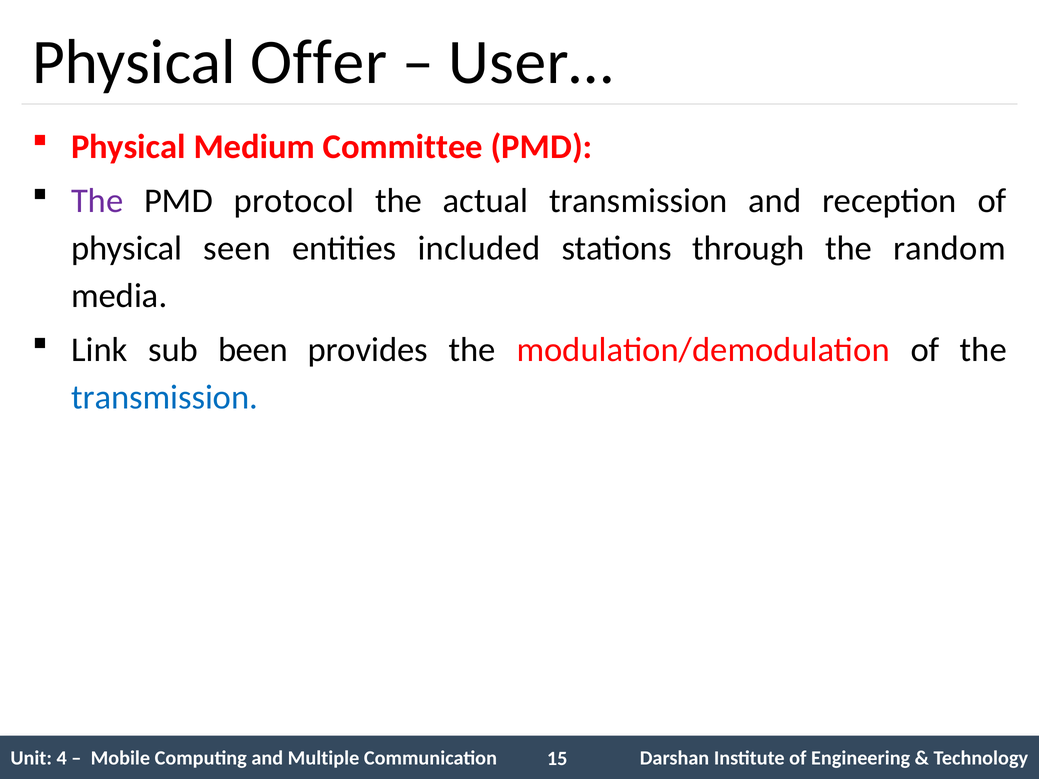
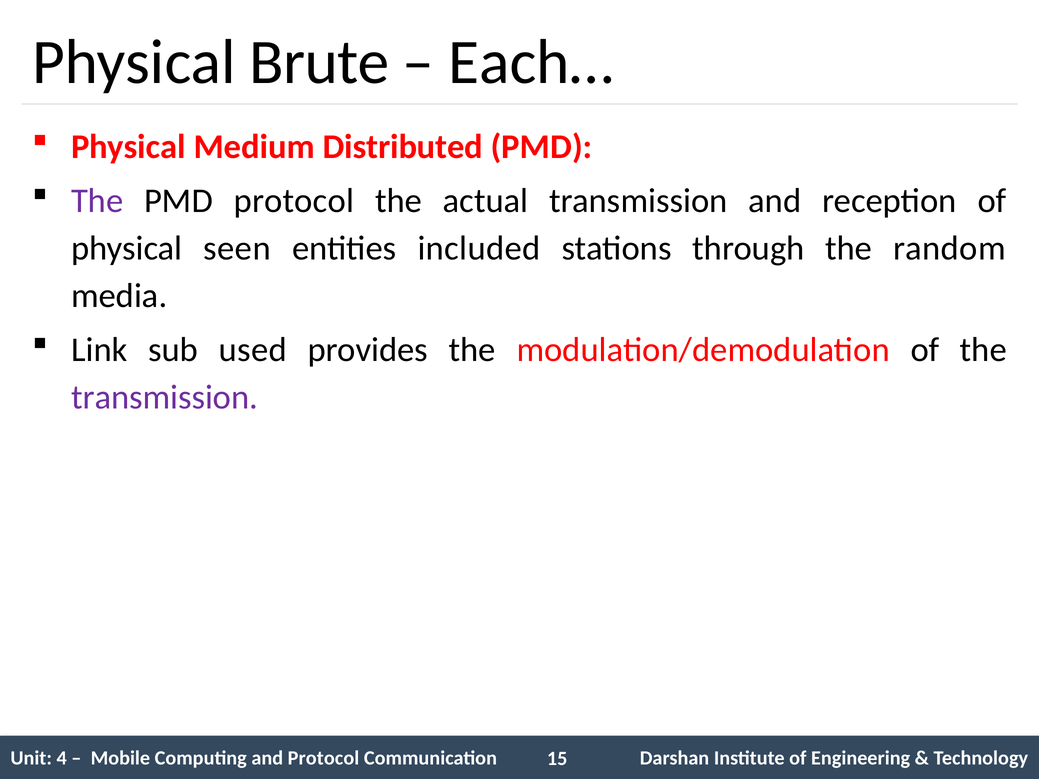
Offer: Offer -> Brute
User…: User… -> Each…
Committee: Committee -> Distributed
been: been -> used
transmission at (165, 397) colour: blue -> purple
and Multiple: Multiple -> Protocol
